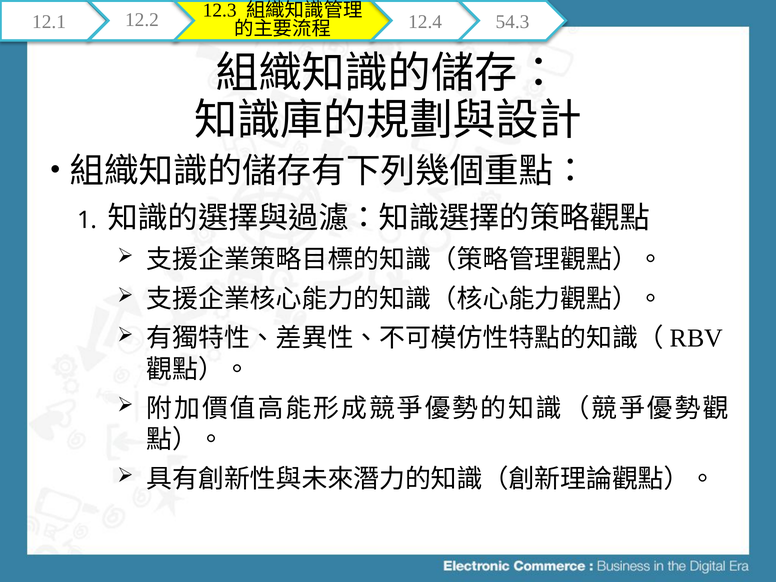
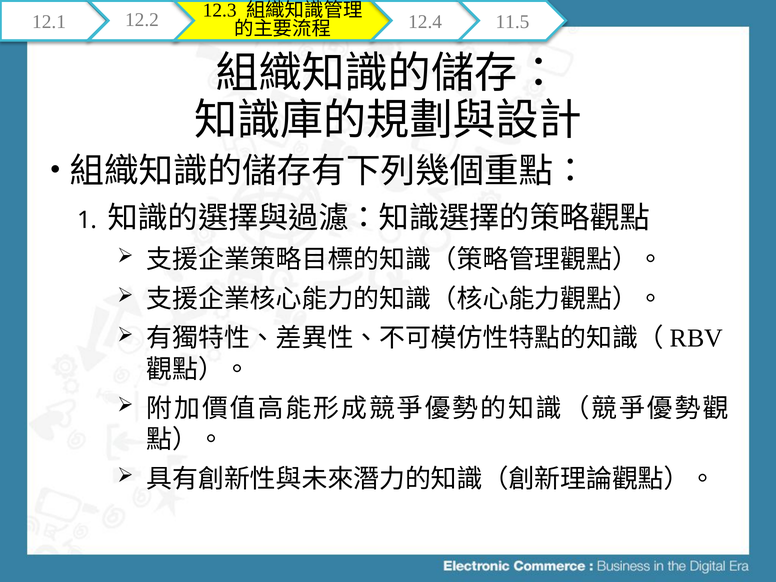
54.3: 54.3 -> 11.5
